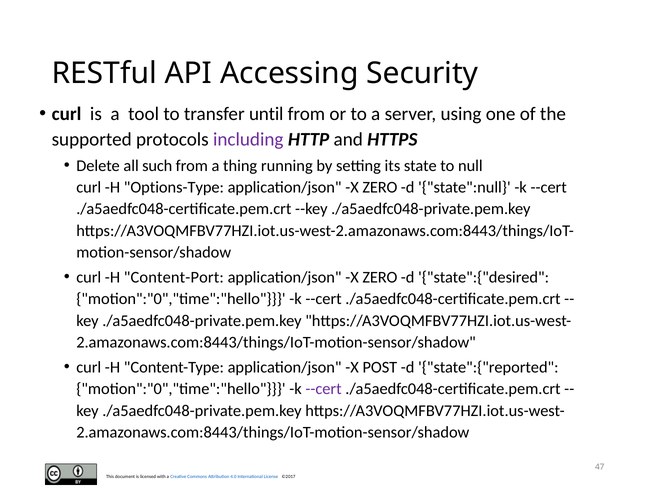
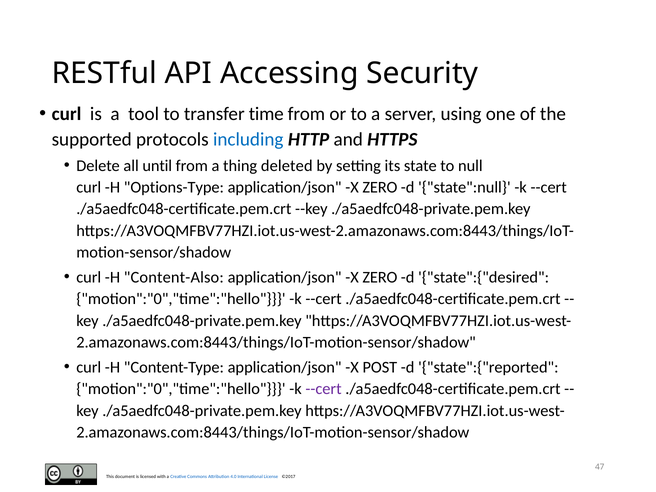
until: until -> time
including colour: purple -> blue
such: such -> until
running: running -> deleted
Content-Port: Content-Port -> Content-Also
